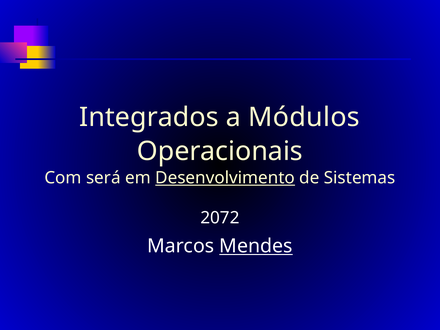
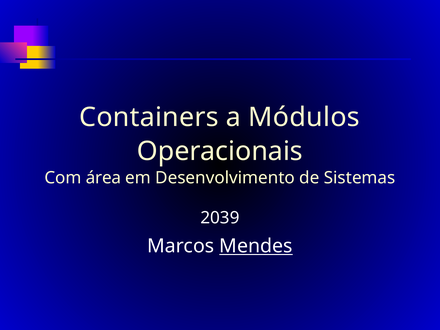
Integrados: Integrados -> Containers
será: será -> área
Desenvolvimento underline: present -> none
2072: 2072 -> 2039
